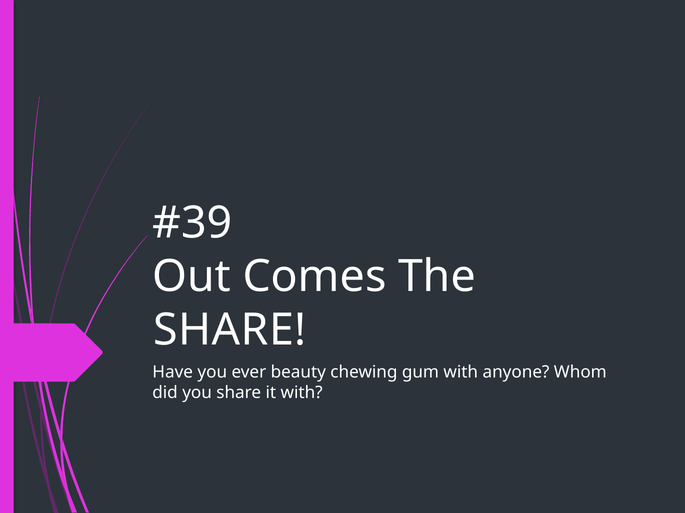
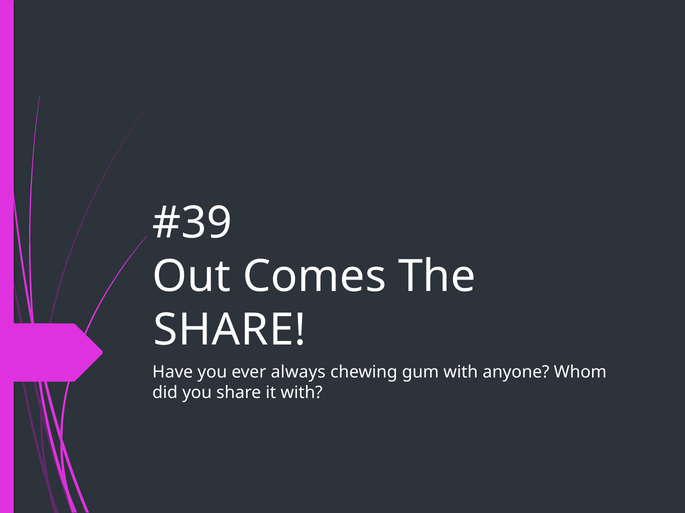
beauty: beauty -> always
